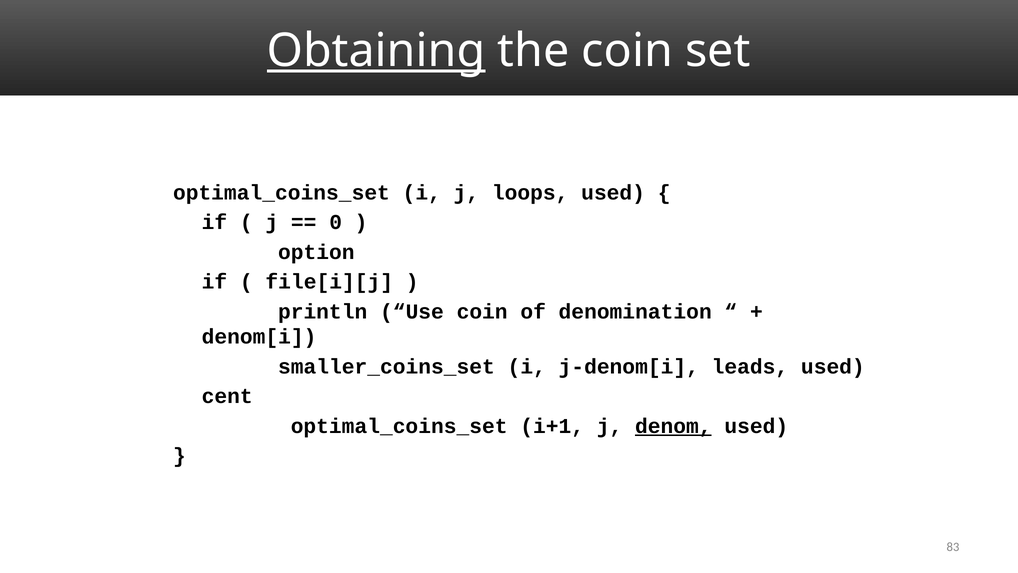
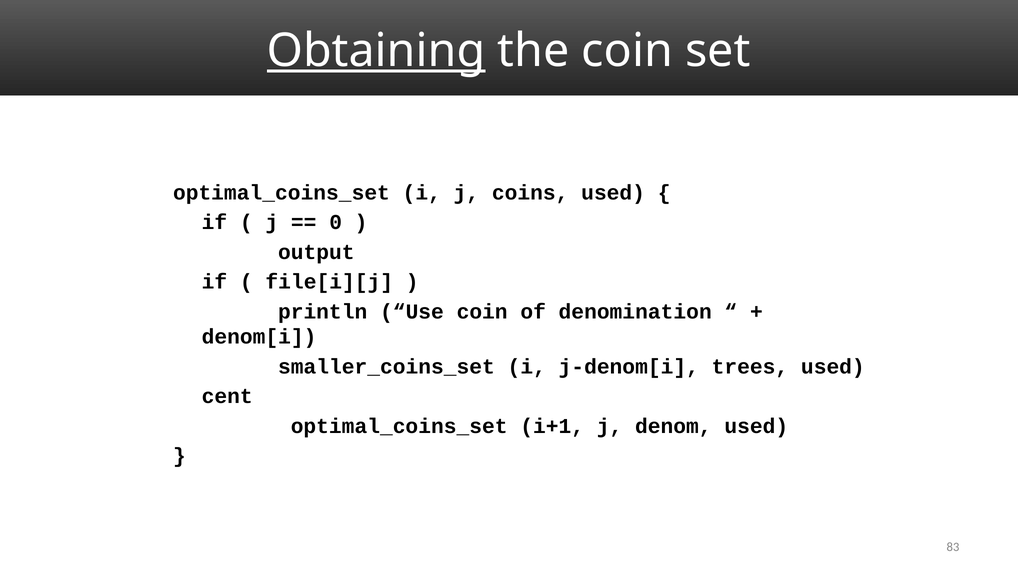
loops: loops -> coins
option: option -> output
leads: leads -> trees
denom underline: present -> none
